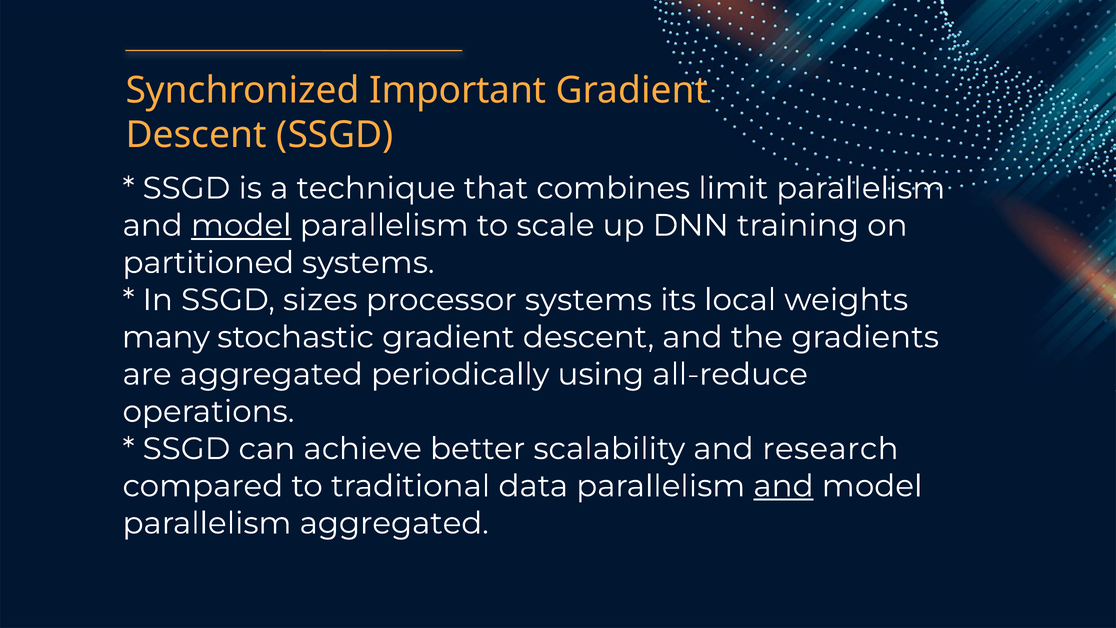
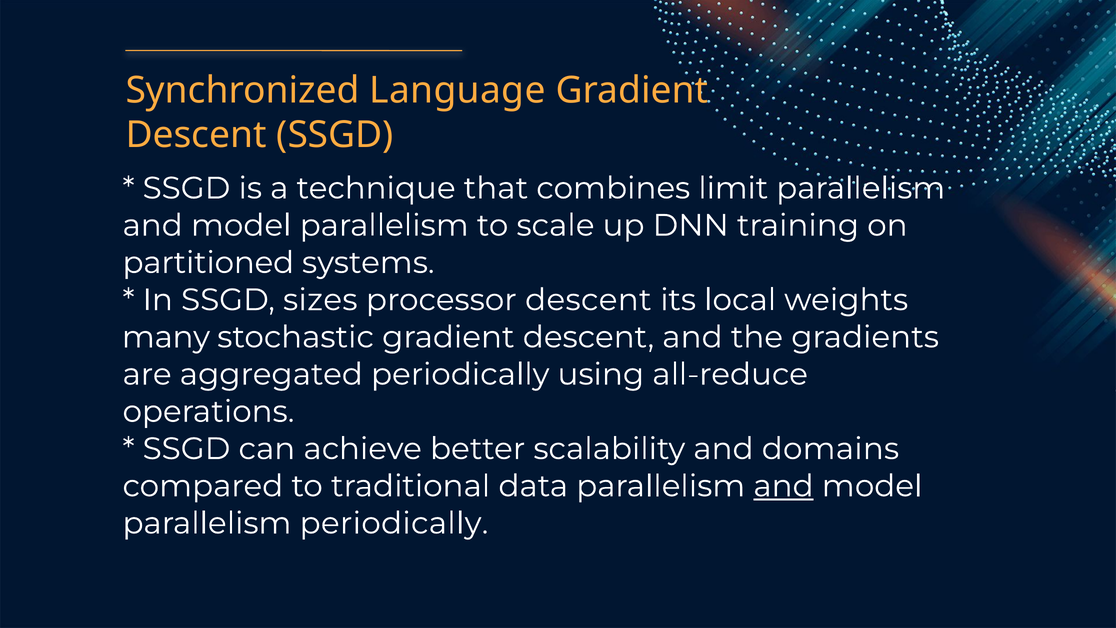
Important: Important -> Language
model at (241, 225) underline: present -> none
processor systems: systems -> descent
research: research -> domains
parallelism aggregated: aggregated -> periodically
